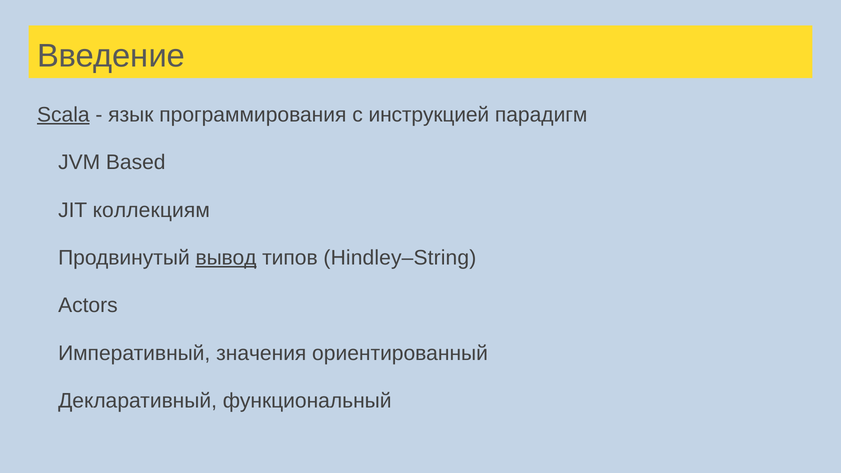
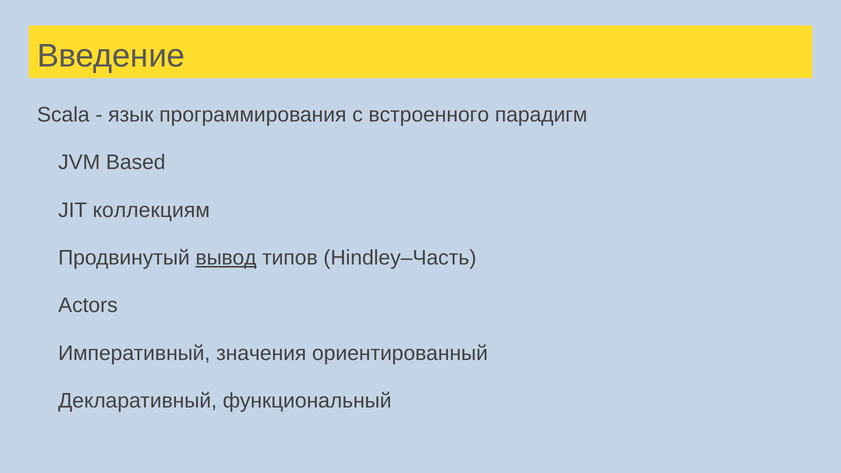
Scala underline: present -> none
инструкцией: инструкцией -> встроенного
Hindley–String: Hindley–String -> Hindley–Часть
